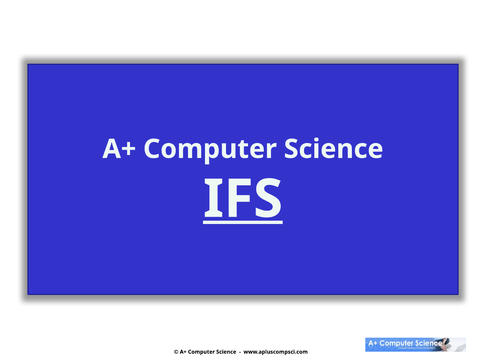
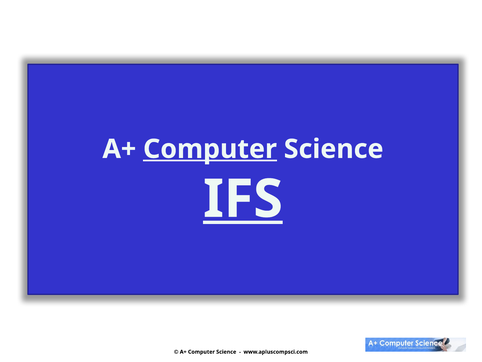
Computer at (210, 149) underline: none -> present
